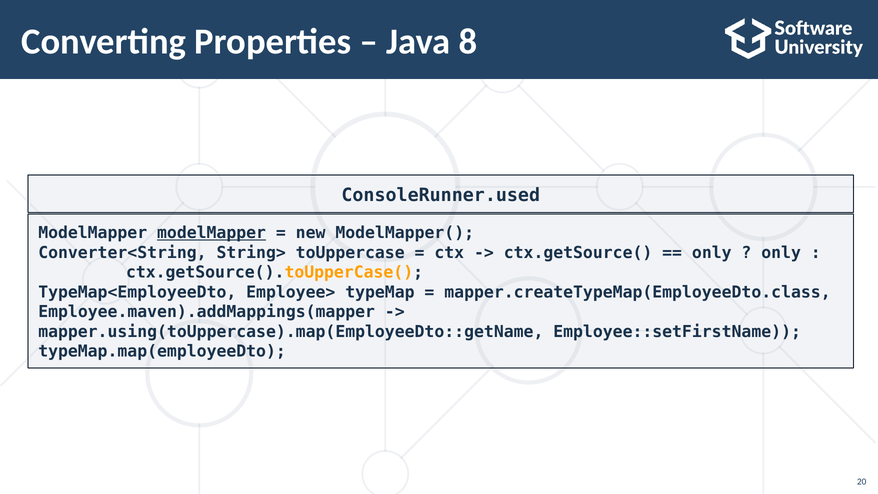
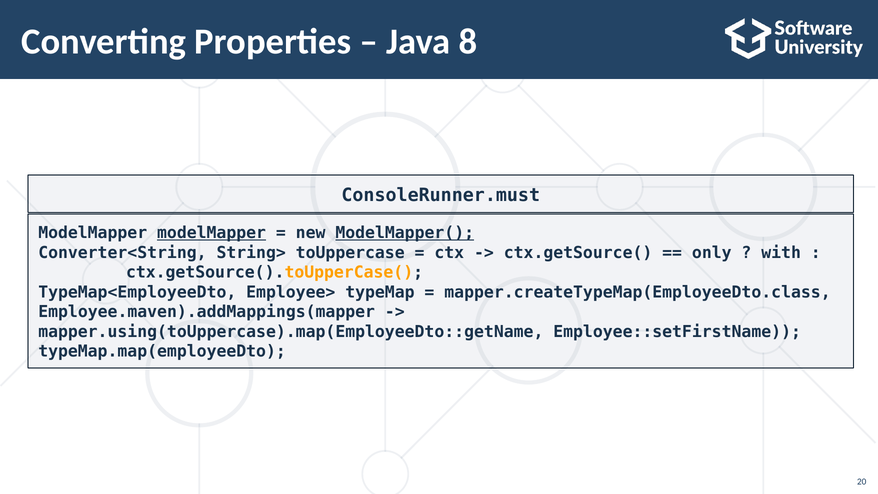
ConsoleRunner.used: ConsoleRunner.used -> ConsoleRunner.must
ModelMapper( underline: none -> present
only at (781, 253): only -> with
